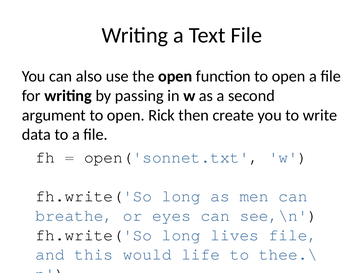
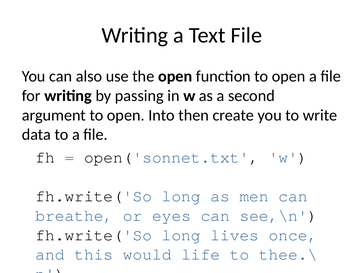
Rick: Rick -> Into
lives file: file -> once
